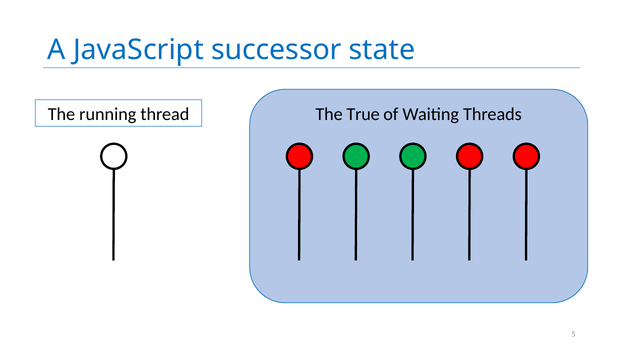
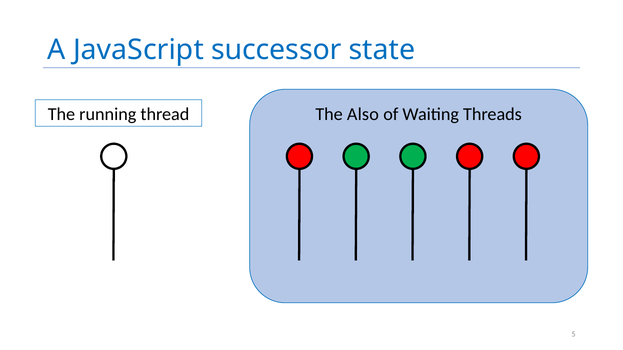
True: True -> Also
